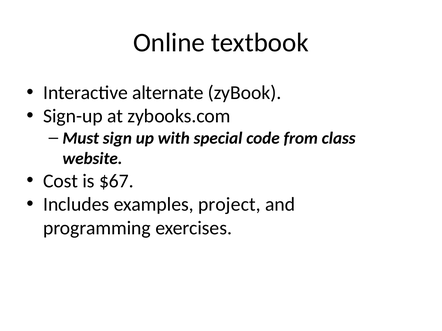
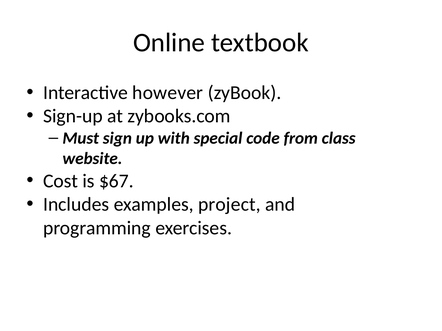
alternate: alternate -> however
